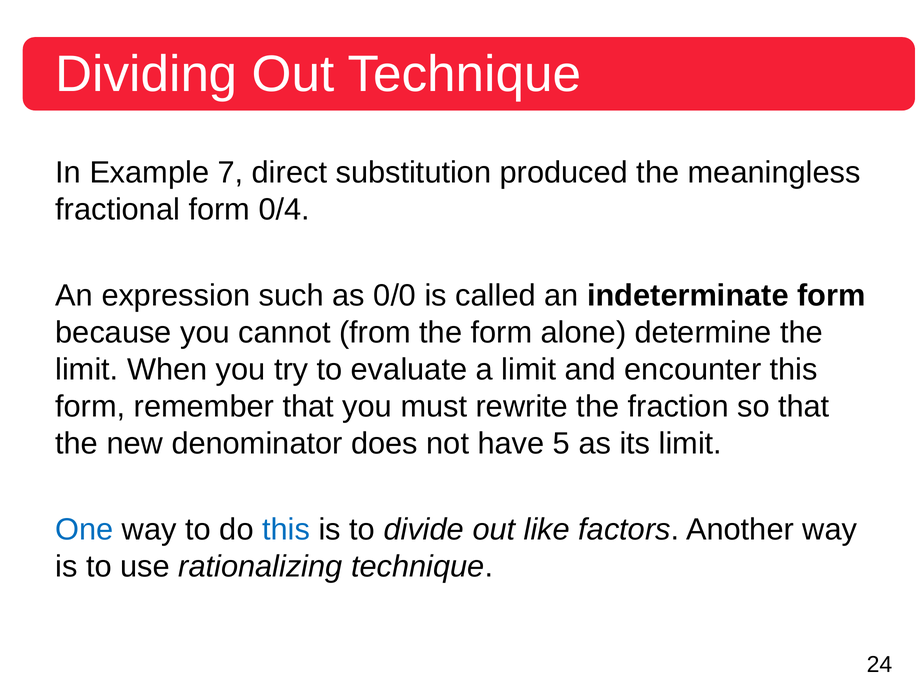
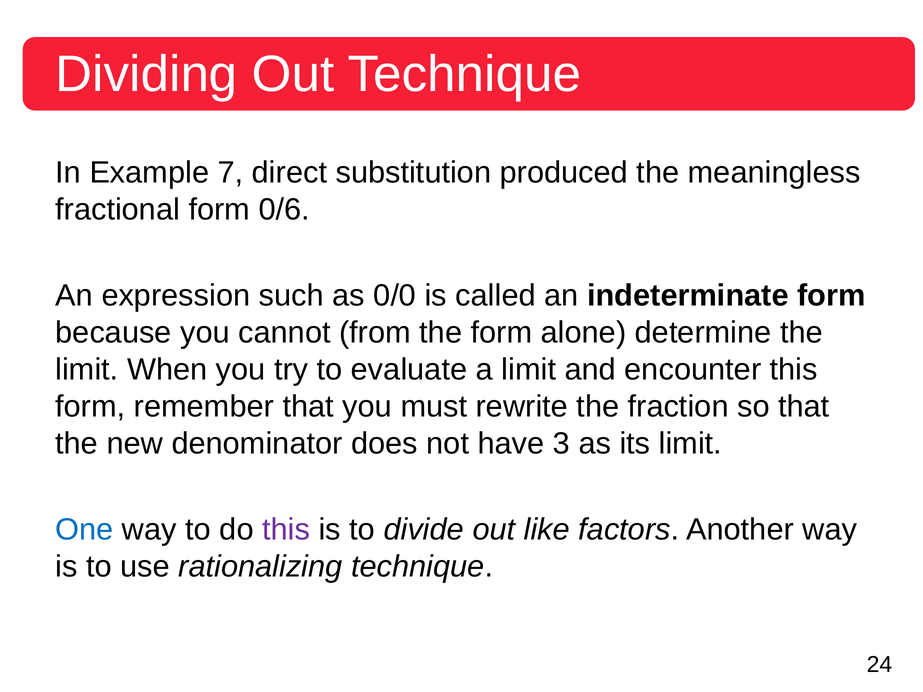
0/4: 0/4 -> 0/6
5: 5 -> 3
this at (286, 530) colour: blue -> purple
